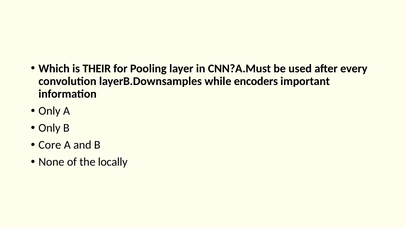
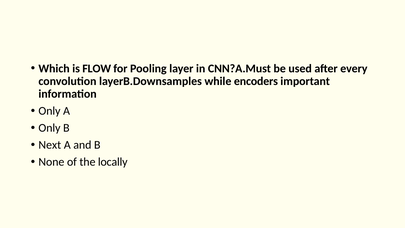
THEIR: THEIR -> FLOW
Core: Core -> Next
